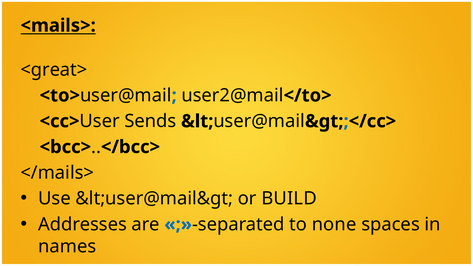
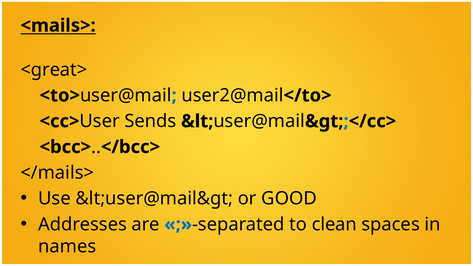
BUILD: BUILD -> GOOD
none: none -> clean
